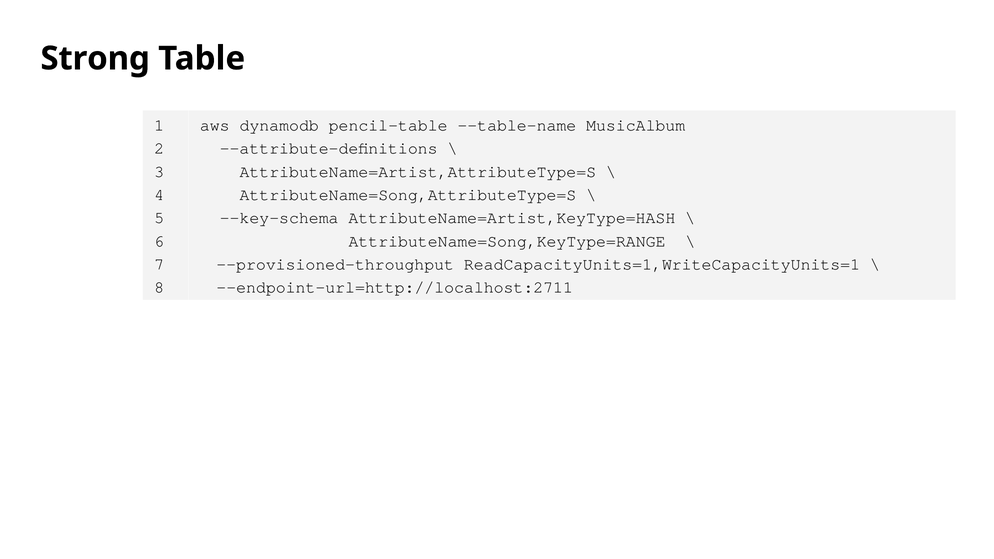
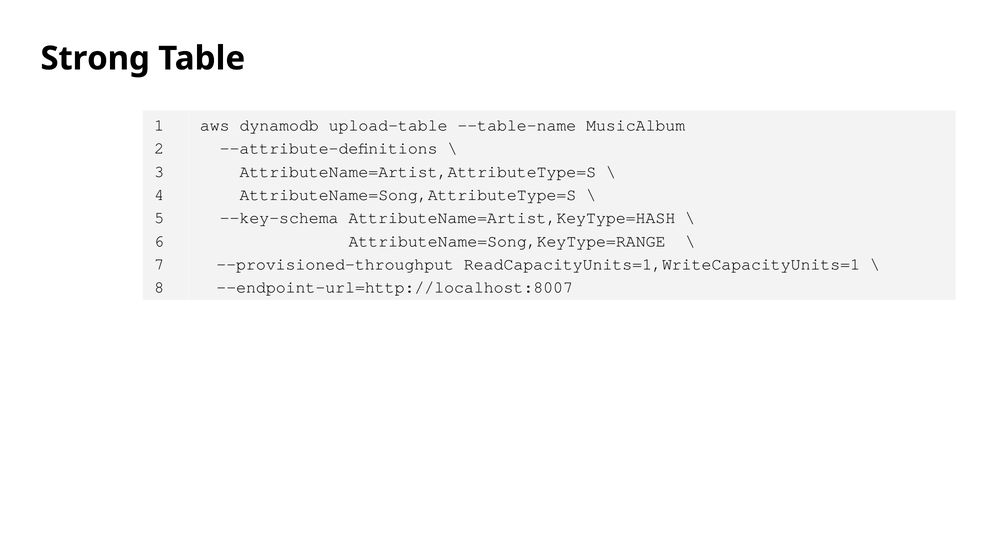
pencil-table: pencil-table -> upload-table
--endpoint-url=http://localhost:2711: --endpoint-url=http://localhost:2711 -> --endpoint-url=http://localhost:8007
